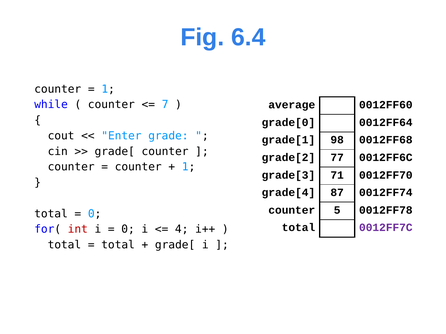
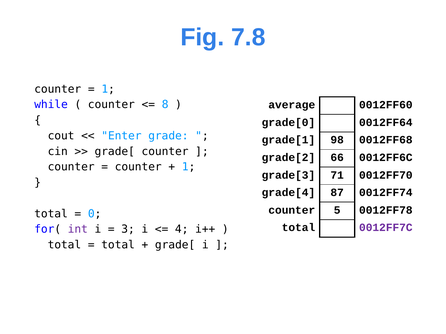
6.4: 6.4 -> 7.8
7: 7 -> 8
77: 77 -> 66
int colour: red -> purple
0 at (128, 230): 0 -> 3
